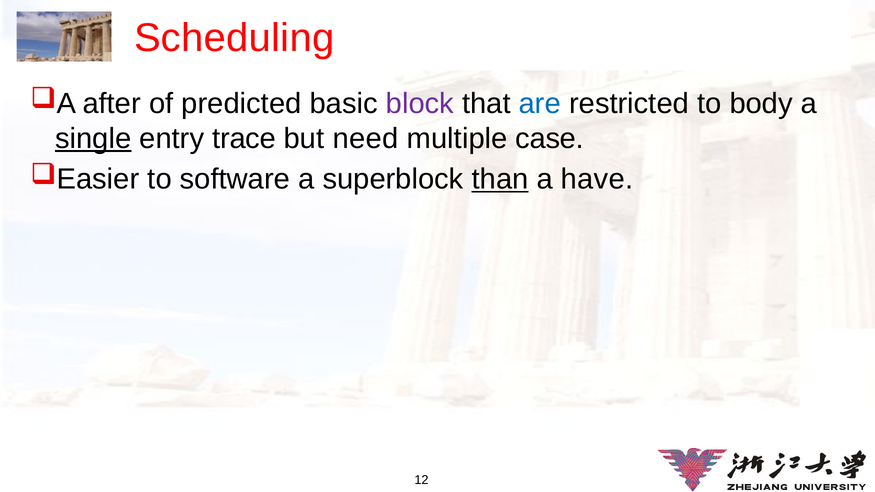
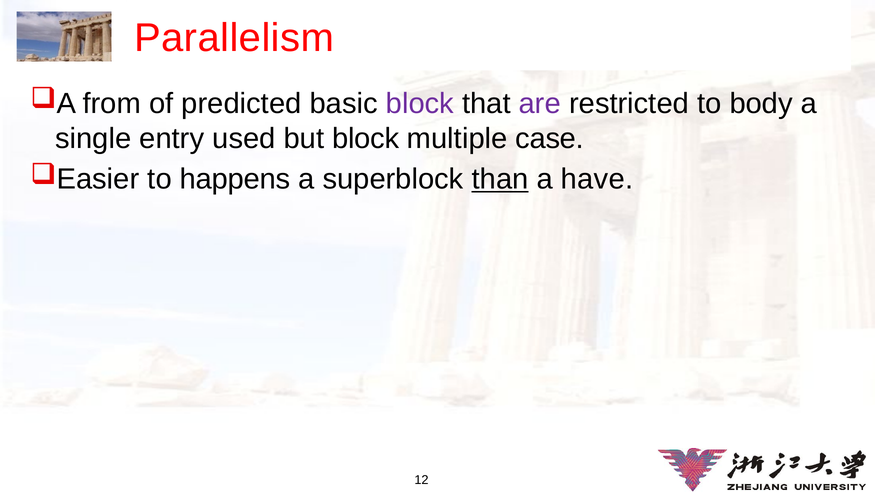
Scheduling: Scheduling -> Parallelism
after: after -> from
are colour: blue -> purple
single underline: present -> none
trace: trace -> used
but need: need -> block
software: software -> happens
